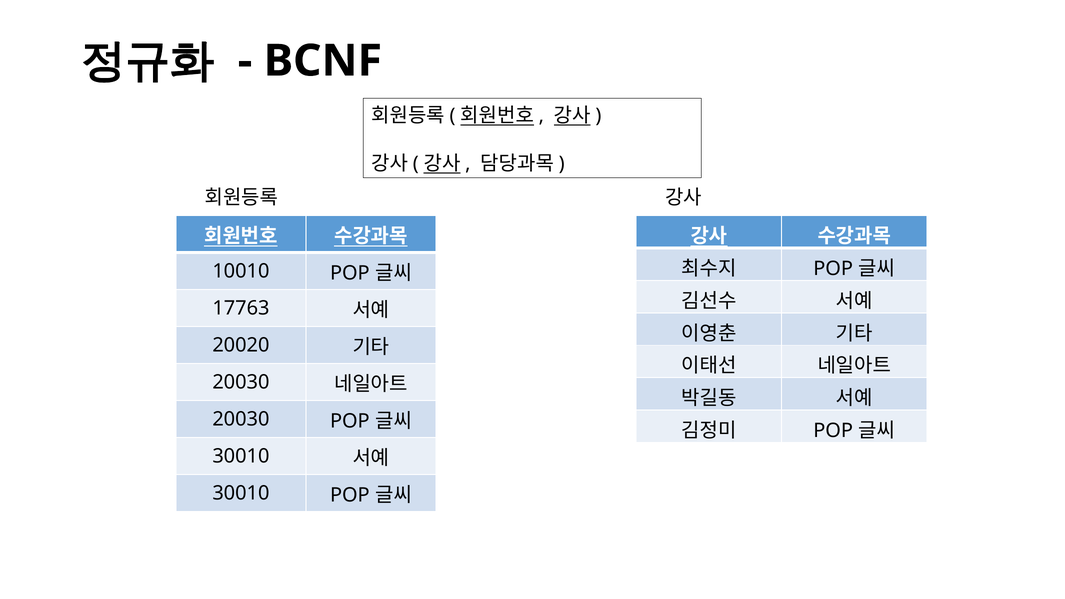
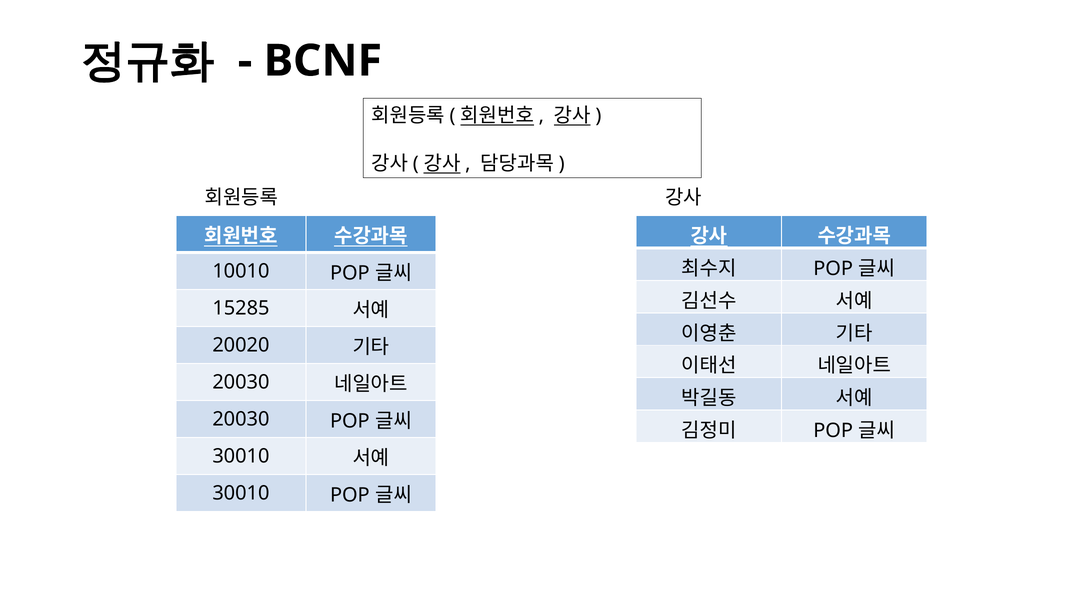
17763: 17763 -> 15285
